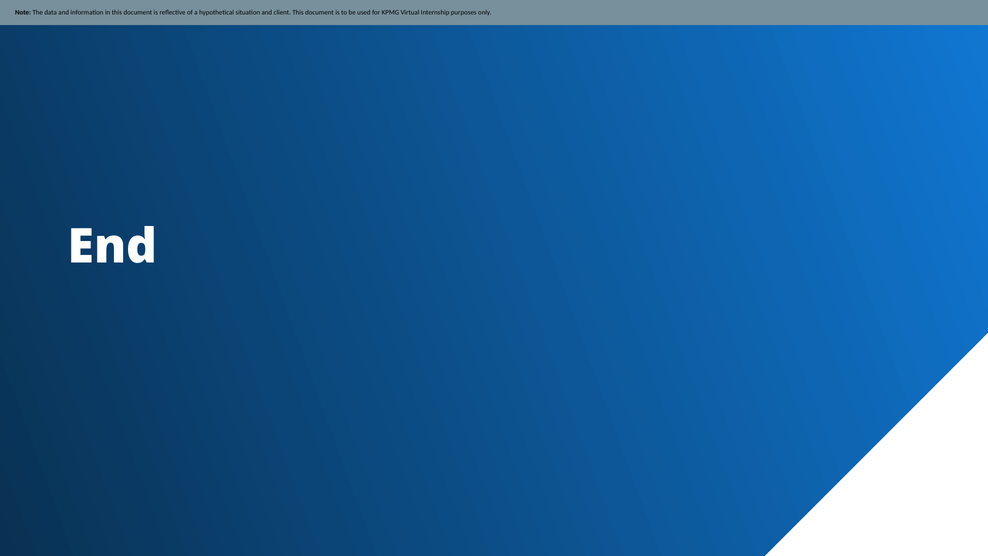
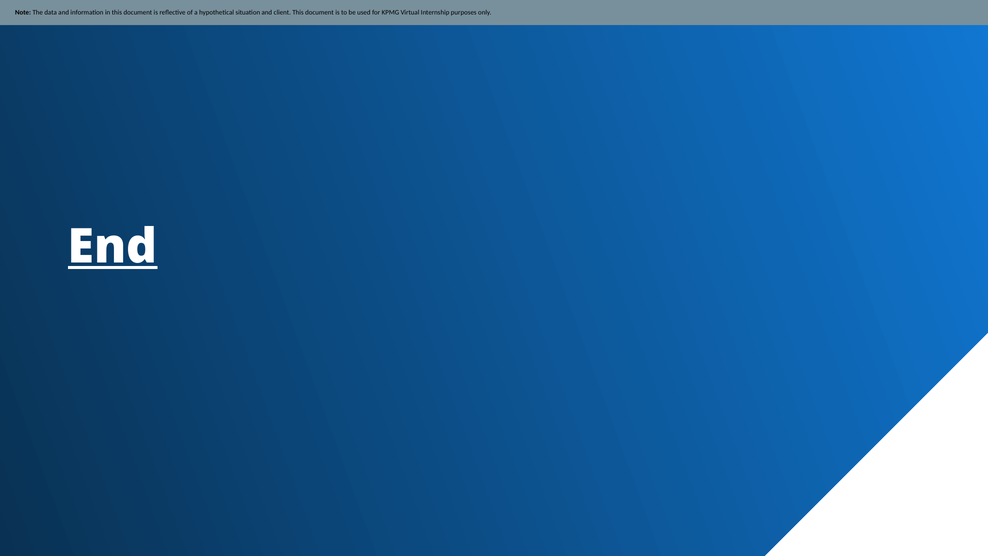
End underline: none -> present
